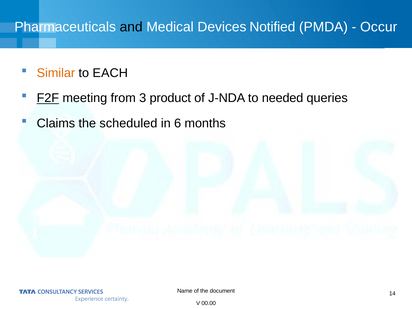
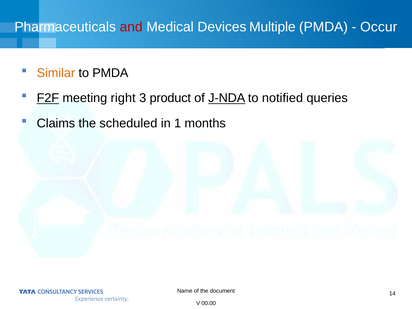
and colour: black -> red
Notified: Notified -> Multiple
to EACH: EACH -> PMDA
from: from -> right
J-NDA underline: none -> present
needed: needed -> notified
6: 6 -> 1
